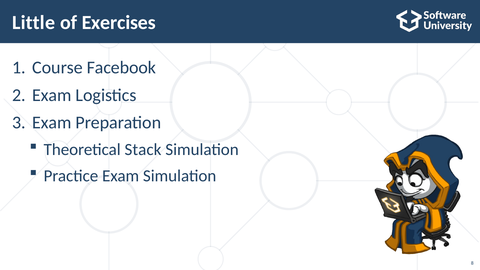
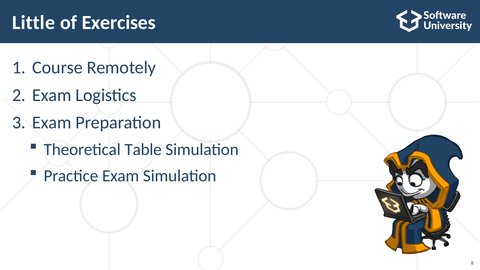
Facebook: Facebook -> Remotely
Stack: Stack -> Table
